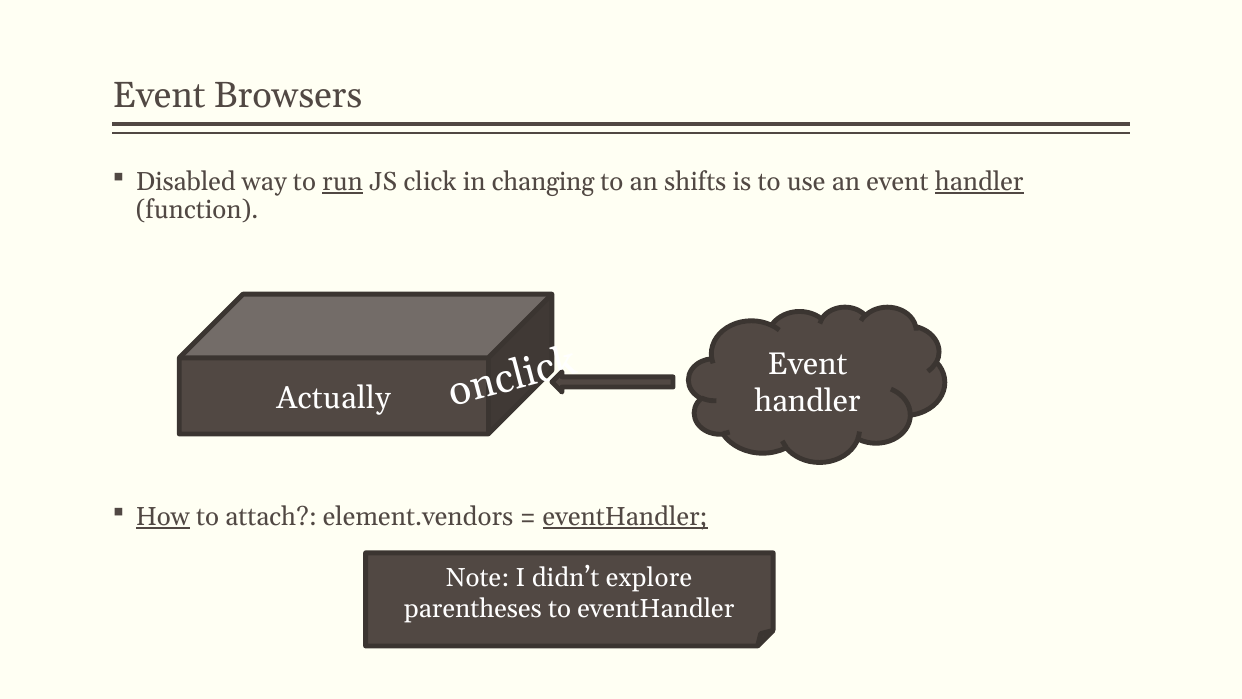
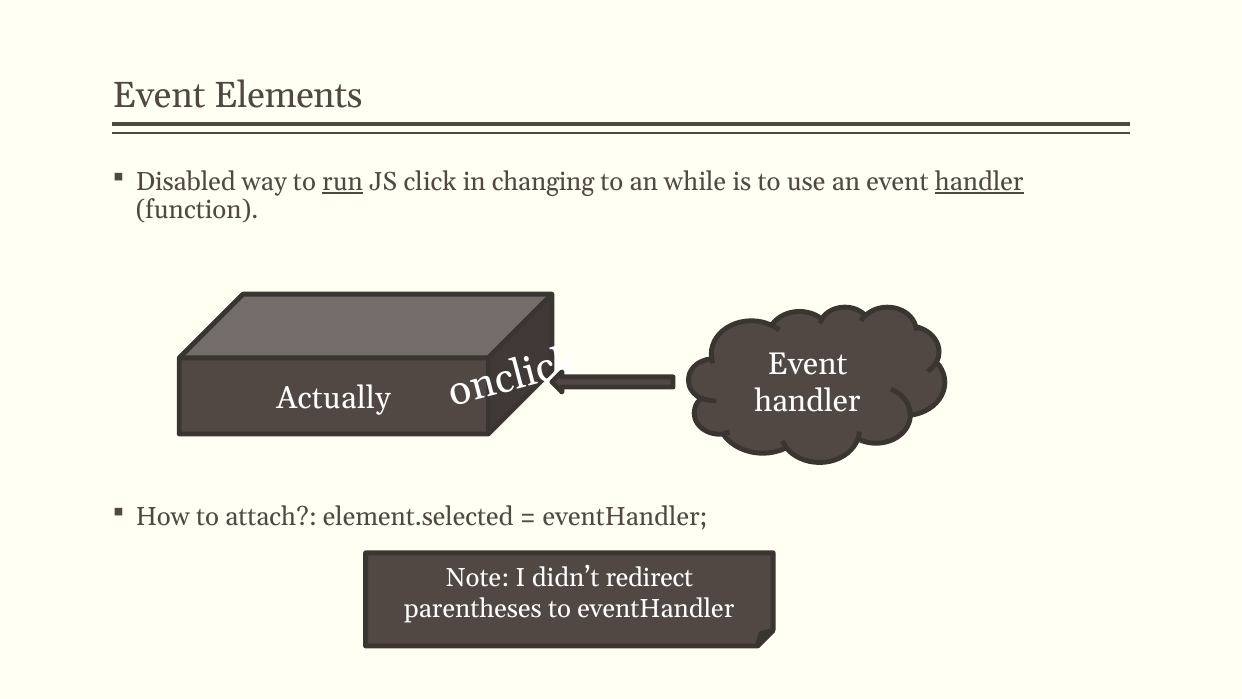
Browsers: Browsers -> Elements
shifts: shifts -> while
How underline: present -> none
element.vendors: element.vendors -> element.selected
eventHandler at (625, 517) underline: present -> none
explore: explore -> redirect
